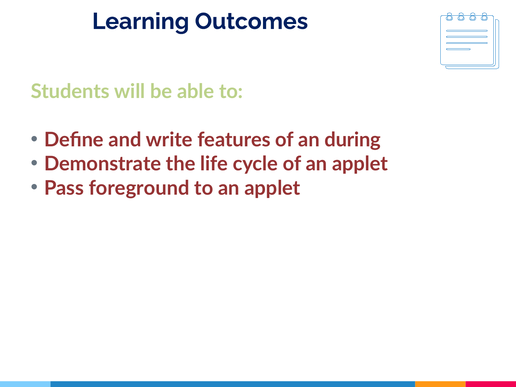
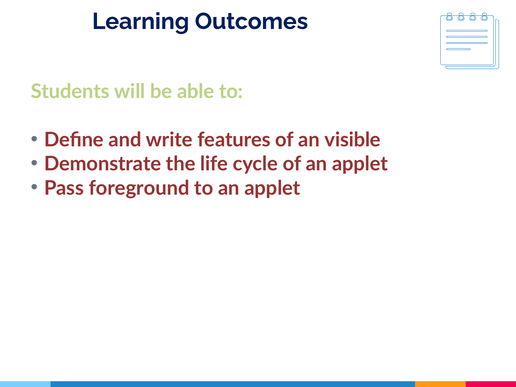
during: during -> visible
